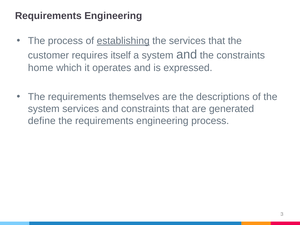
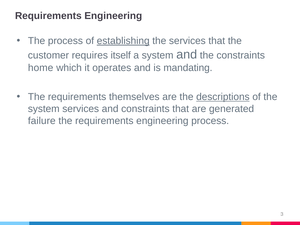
expressed: expressed -> mandating
descriptions underline: none -> present
define: define -> failure
